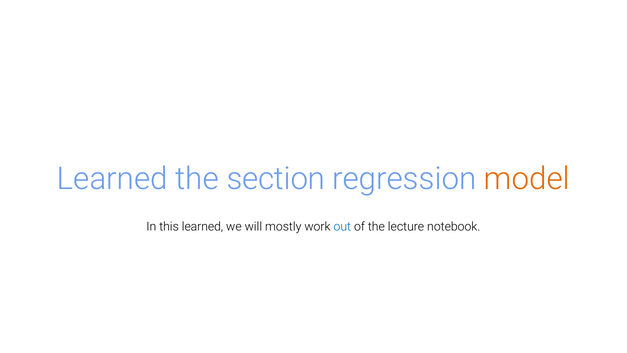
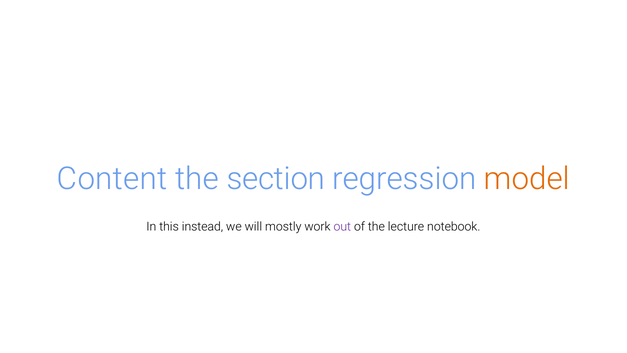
Learned at (112, 179): Learned -> Content
this learned: learned -> instead
out colour: blue -> purple
